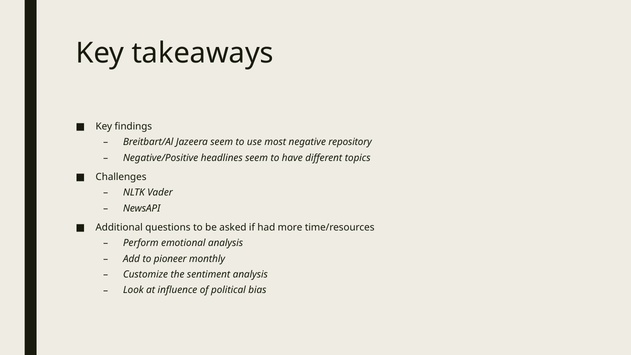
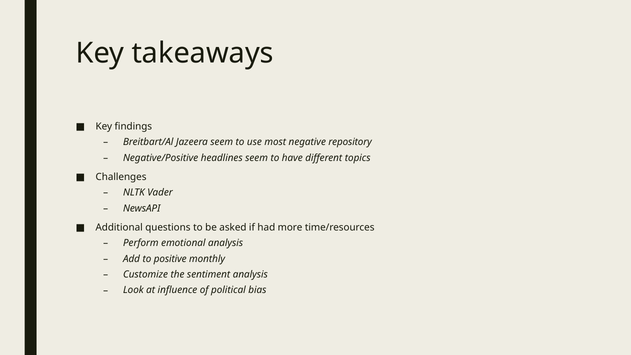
pioneer: pioneer -> positive
